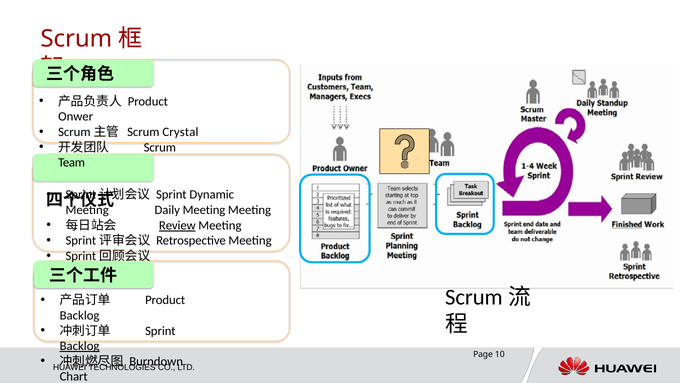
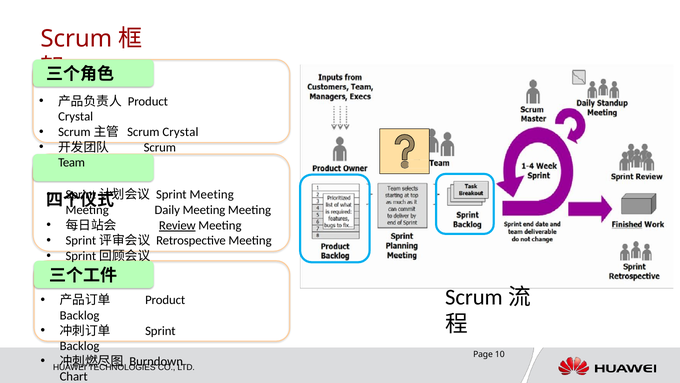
Onwer at (76, 117): Onwer -> Crystal
Sprint Dynamic: Dynamic -> Meeting
Backlog at (80, 346) underline: present -> none
